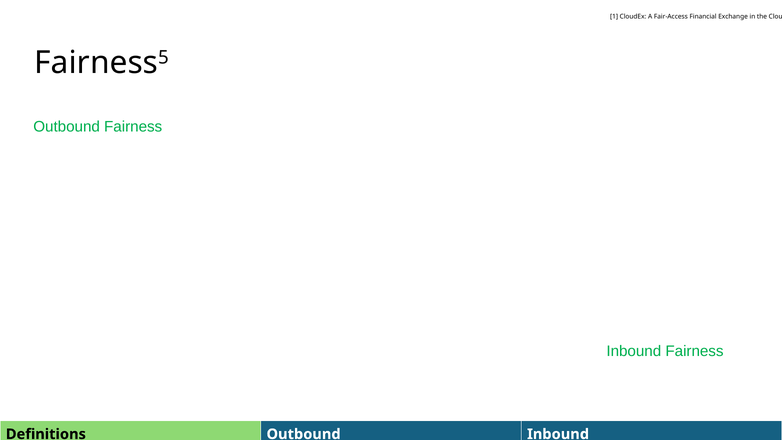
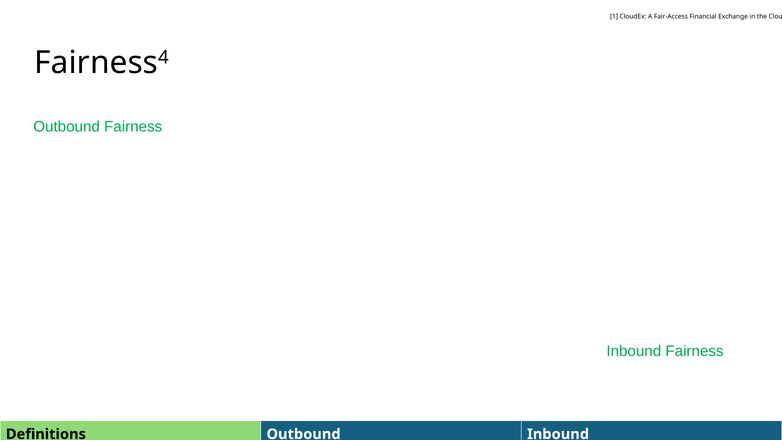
5: 5 -> 4
